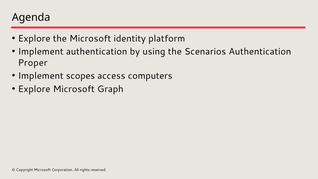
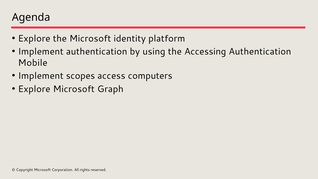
Scenarios: Scenarios -> Accessing
Proper: Proper -> Mobile
